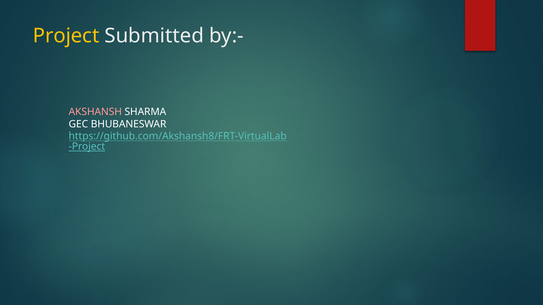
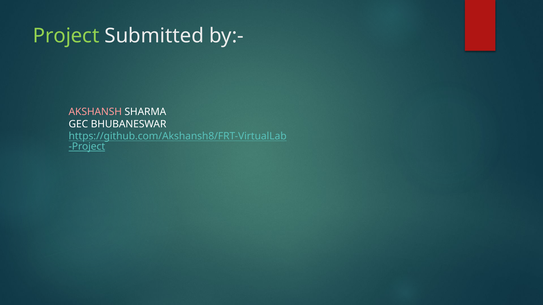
Project at (66, 36) colour: yellow -> light green
